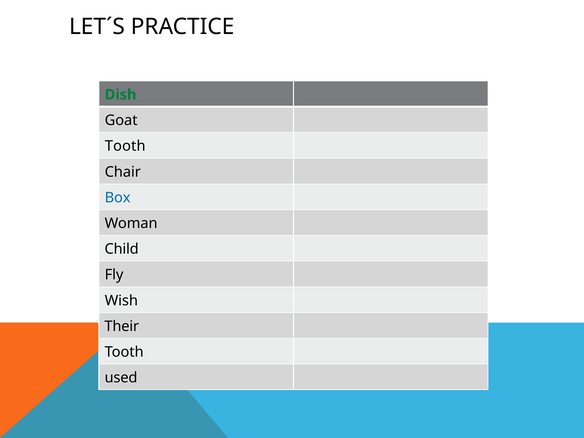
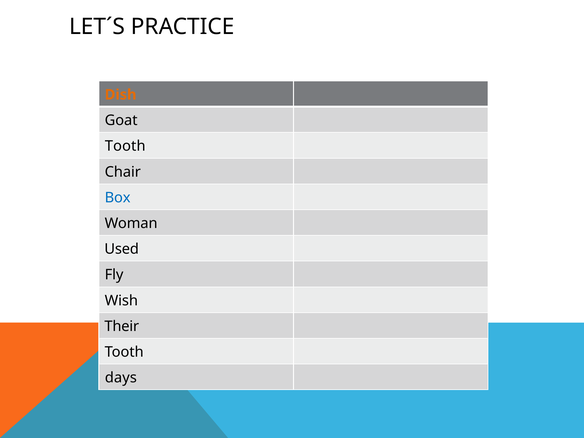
Dish colour: green -> orange
Child: Child -> Used
used: used -> days
